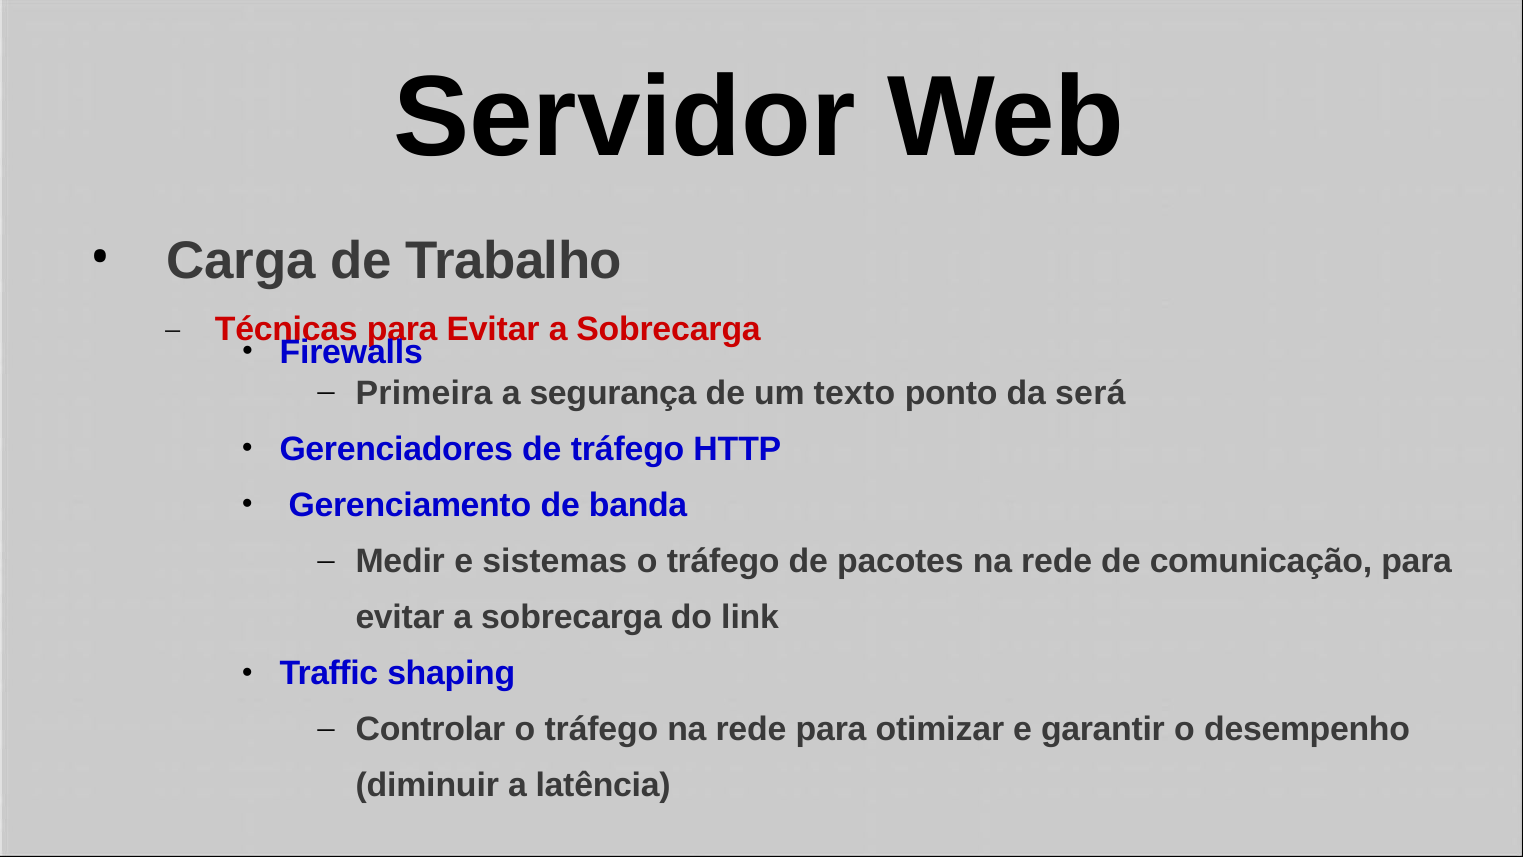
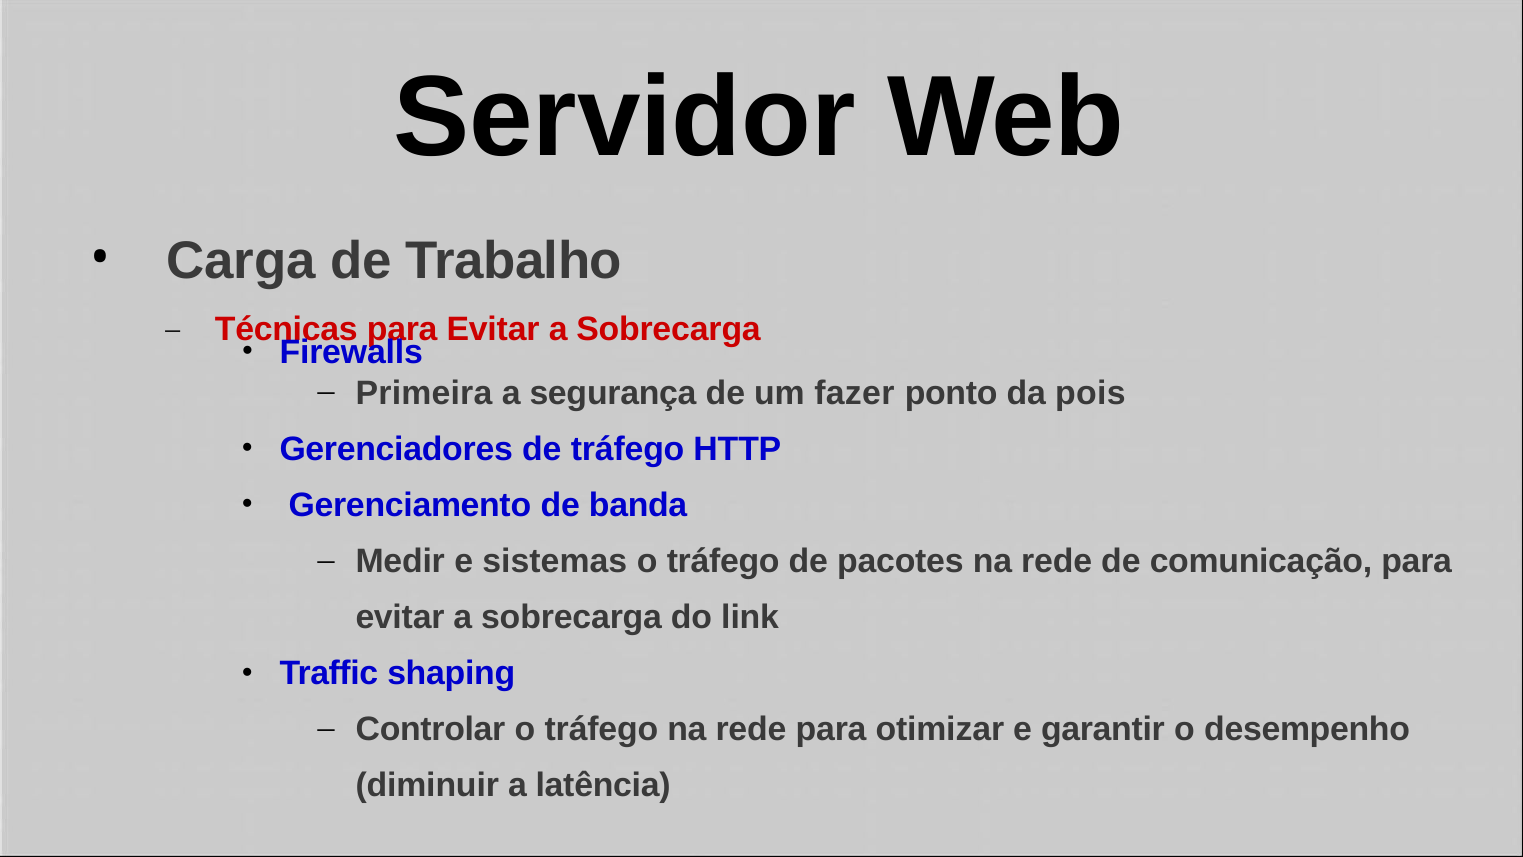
texto: texto -> fazer
será: será -> pois
